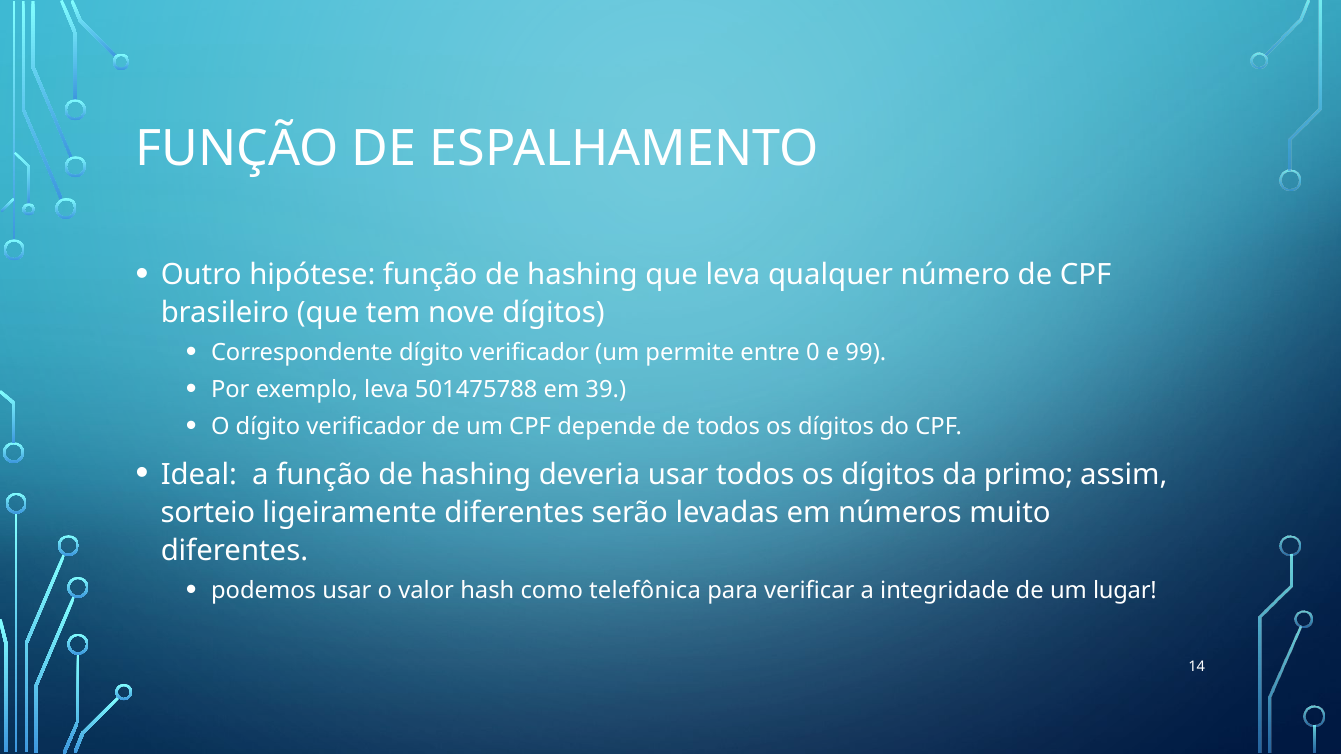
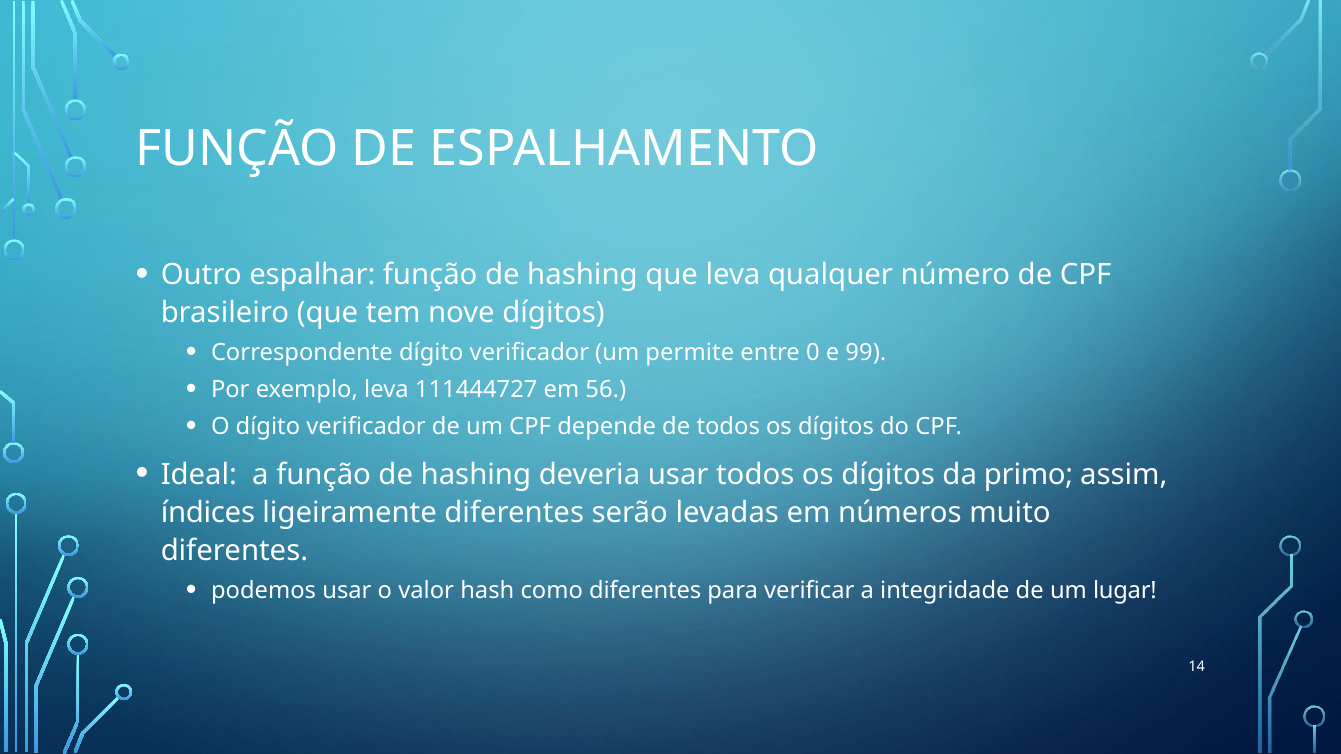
hipótese: hipótese -> espalhar
501475788: 501475788 -> 111444727
39: 39 -> 56
sorteio: sorteio -> índices
como telefônica: telefônica -> diferentes
